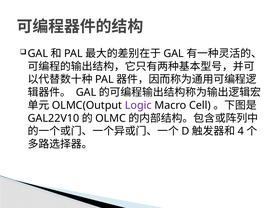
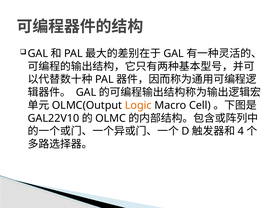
Logic colour: purple -> orange
